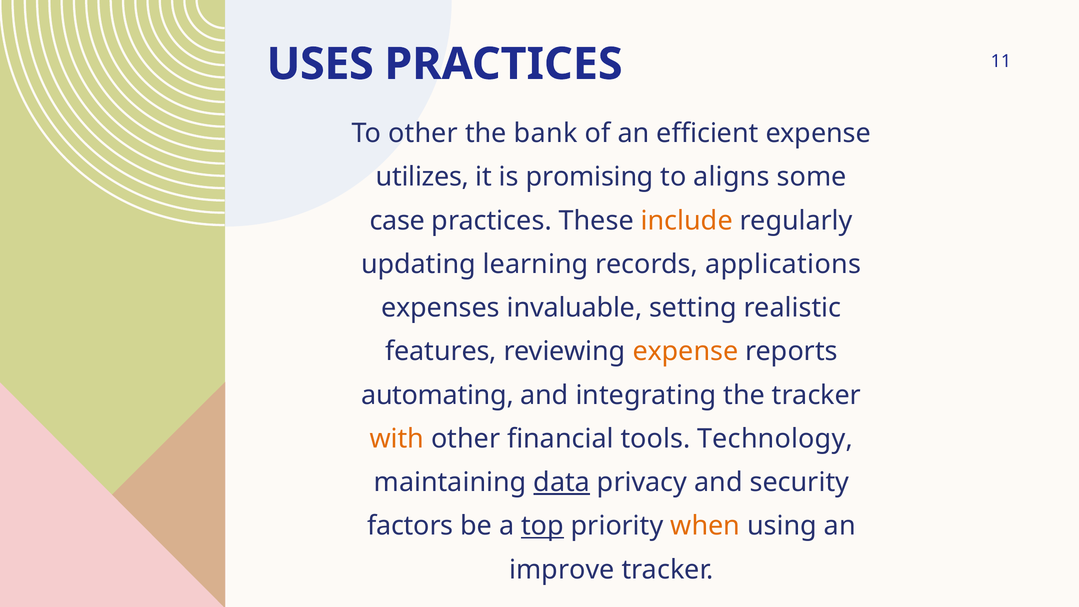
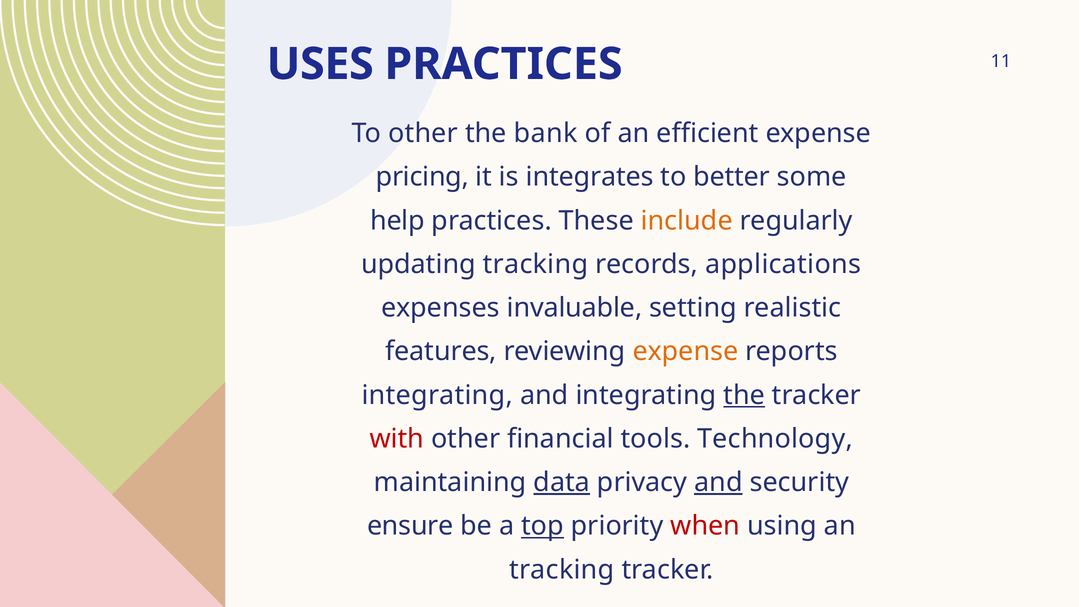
utilizes: utilizes -> pricing
promising: promising -> integrates
aligns: aligns -> better
case: case -> help
updating learning: learning -> tracking
automating at (438, 395): automating -> integrating
the at (744, 395) underline: none -> present
with colour: orange -> red
and at (718, 482) underline: none -> present
factors: factors -> ensure
when colour: orange -> red
improve at (562, 570): improve -> tracking
